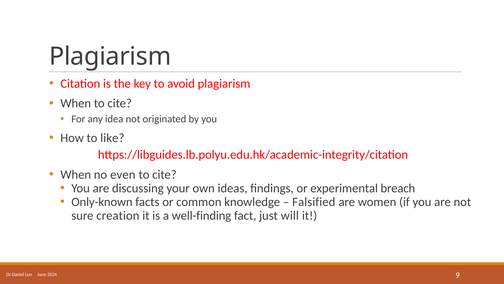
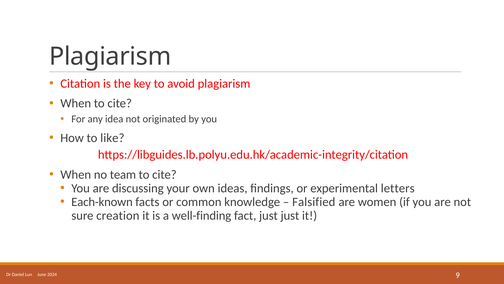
even: even -> team
breach: breach -> letters
Only-known: Only-known -> Each-known
just will: will -> just
